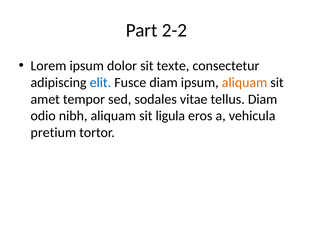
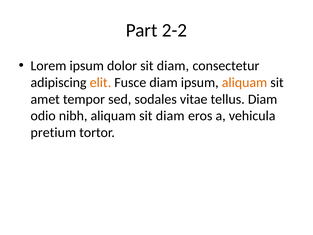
dolor sit texte: texte -> diam
elit colour: blue -> orange
aliquam sit ligula: ligula -> diam
